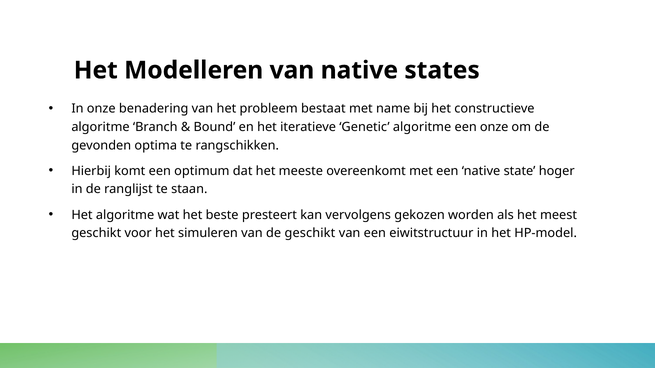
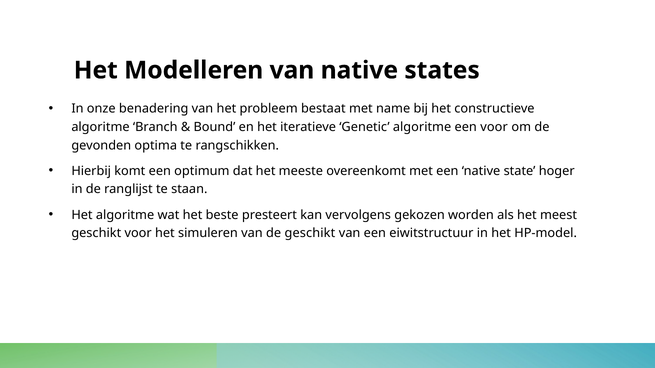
een onze: onze -> voor
